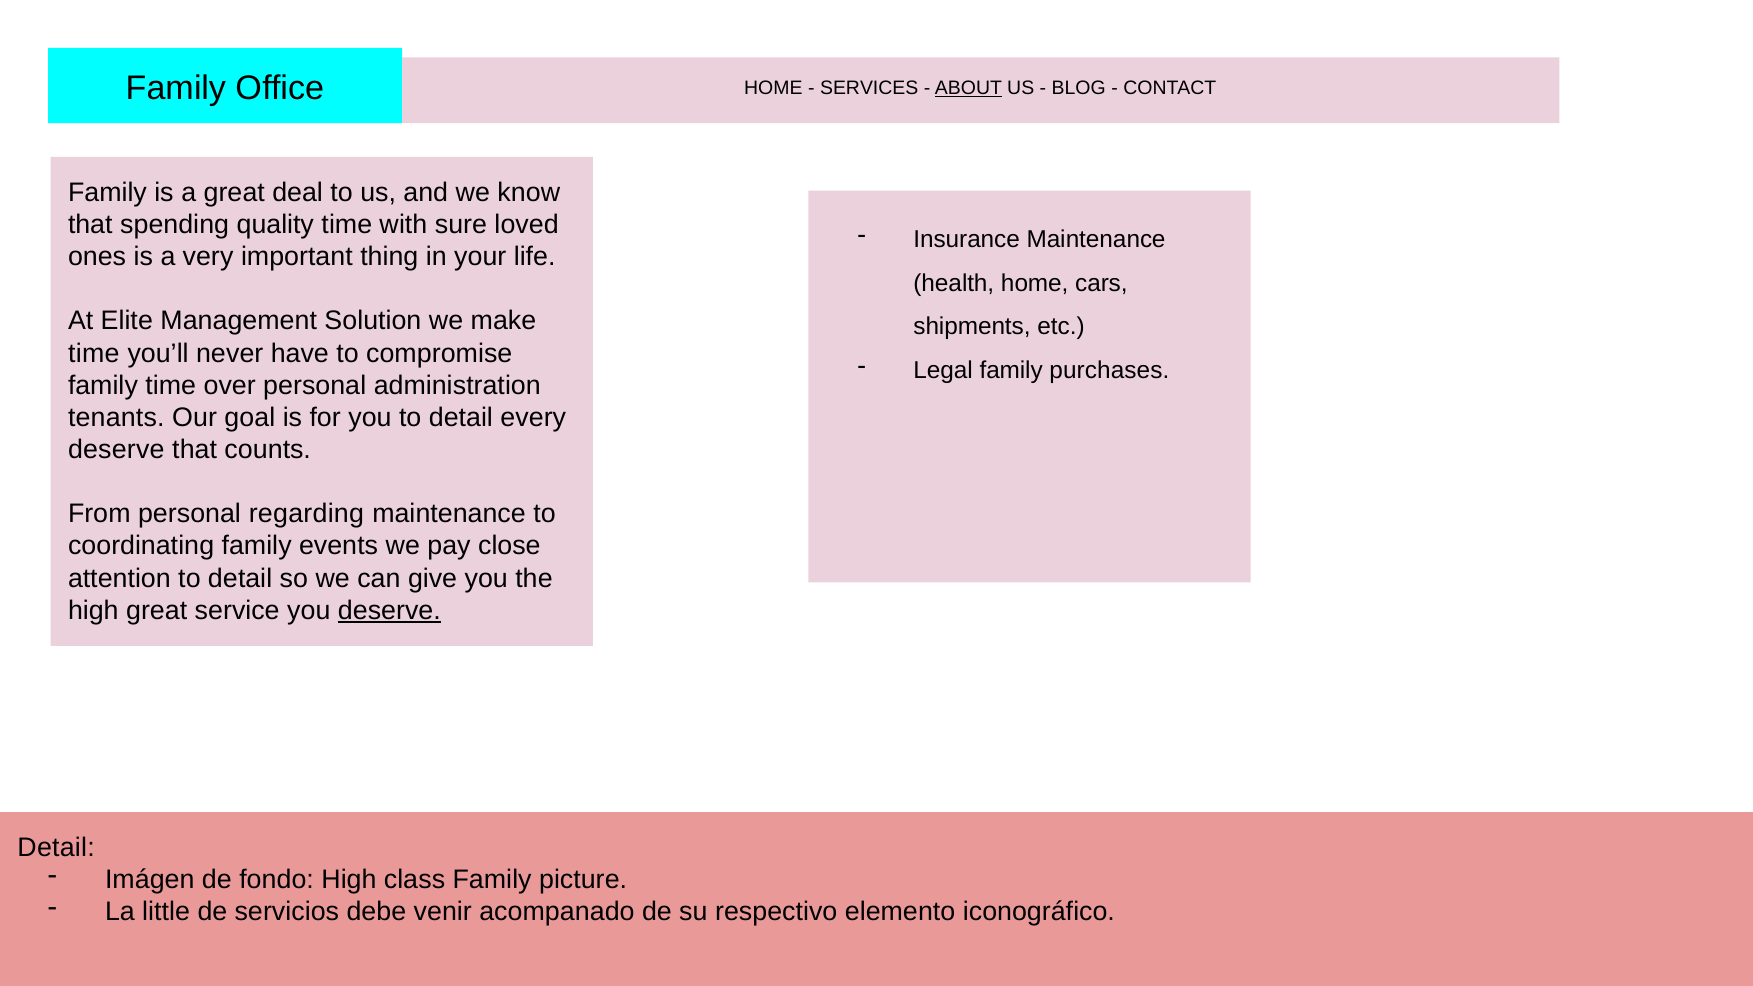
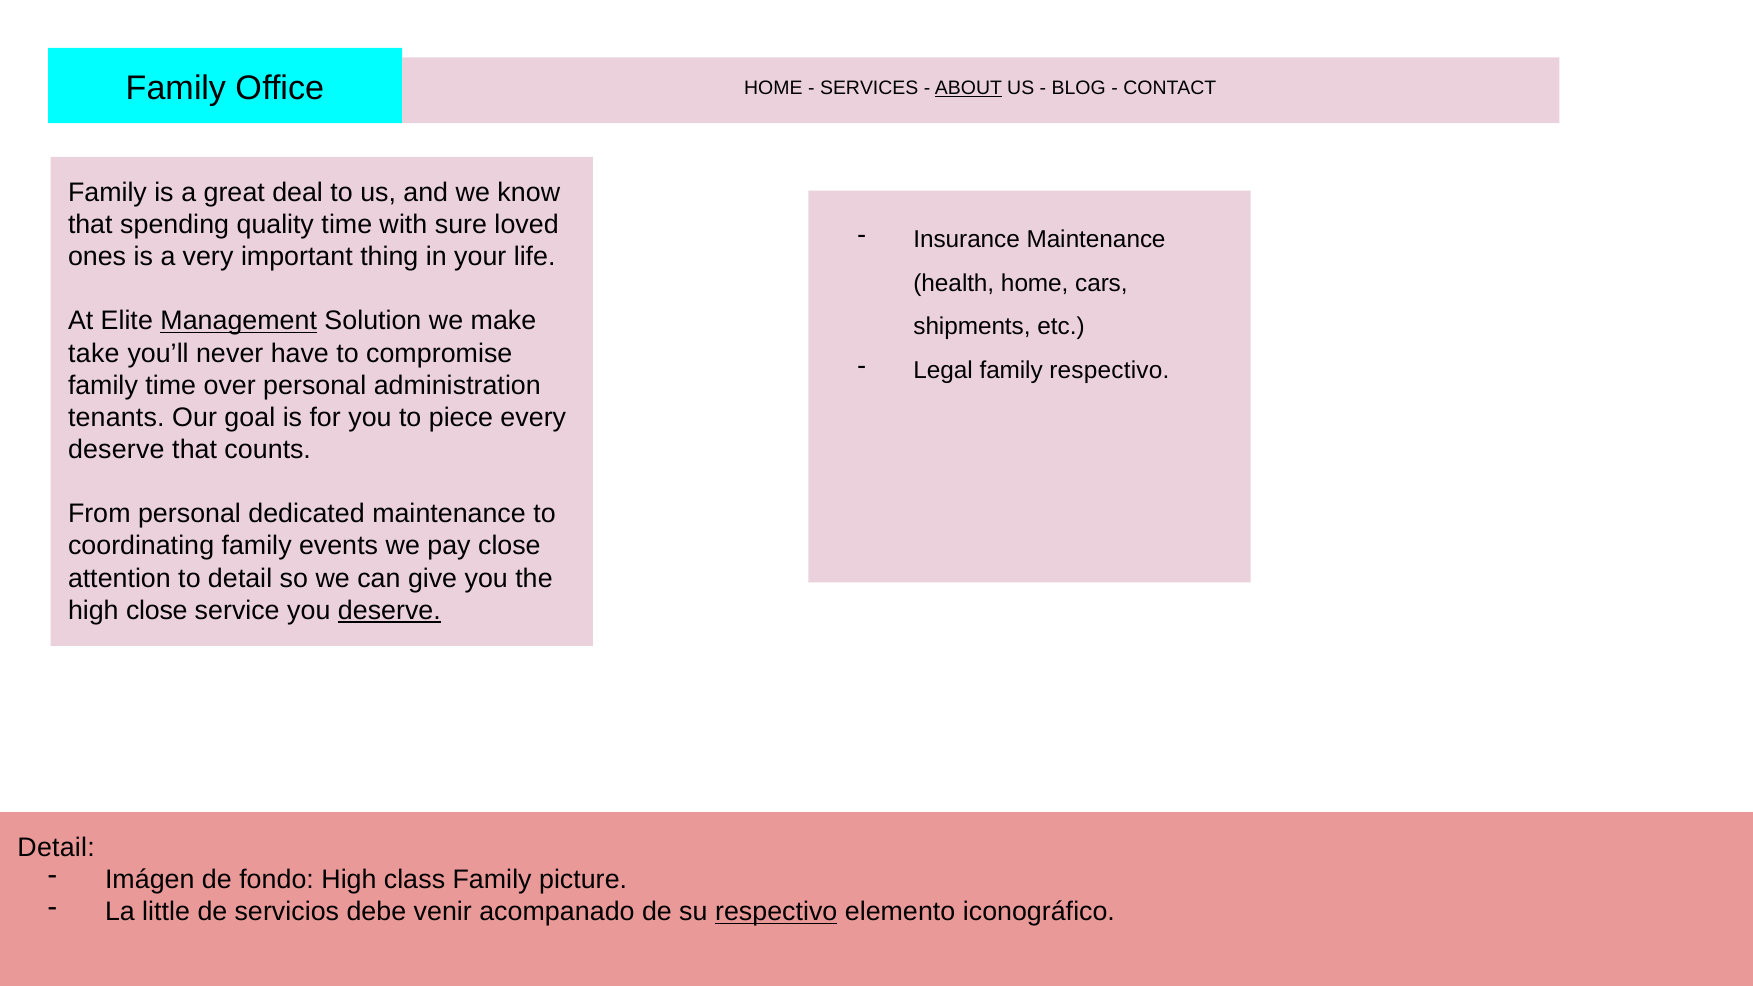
Management underline: none -> present
time at (94, 353): time -> take
family purchases: purchases -> respectivo
you to detail: detail -> piece
regarding: regarding -> dedicated
high great: great -> close
respectivo at (776, 912) underline: none -> present
